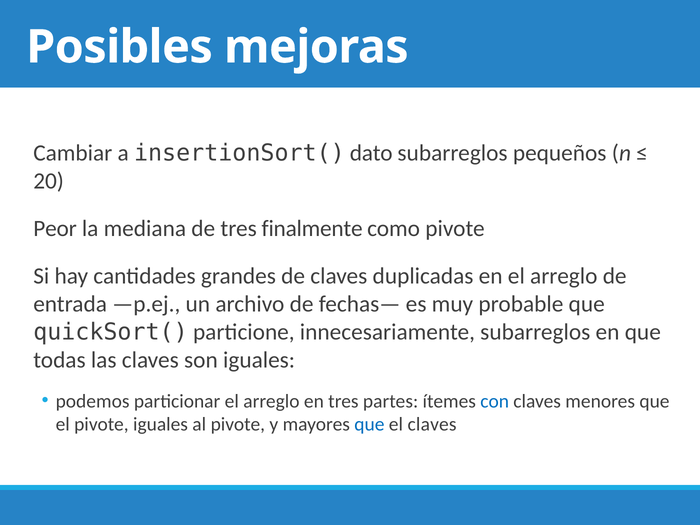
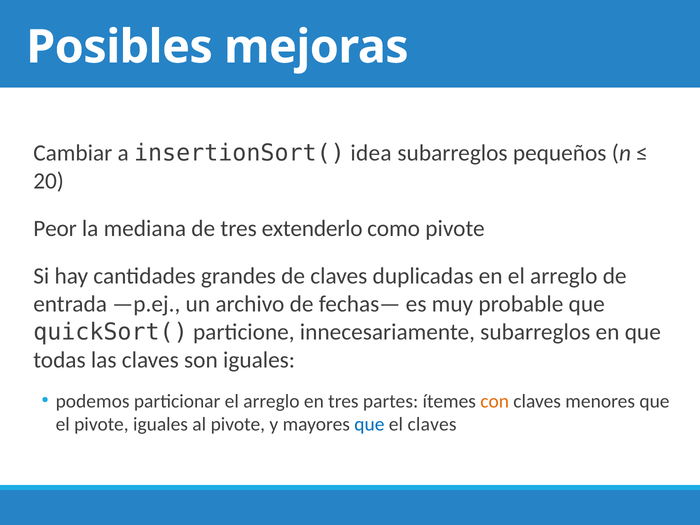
dato: dato -> idea
finalmente: finalmente -> extenderlo
con colour: blue -> orange
